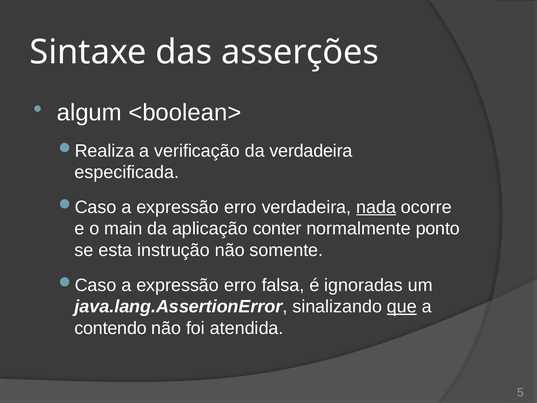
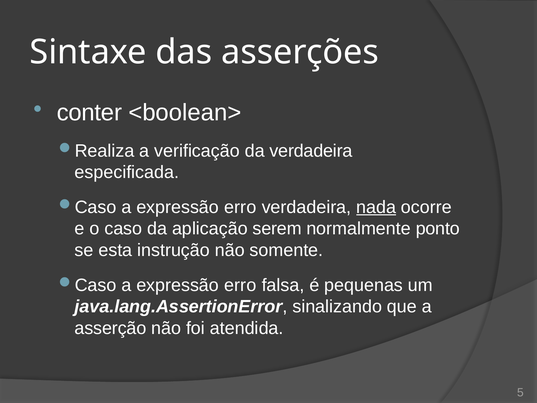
algum: algum -> conter
main: main -> caso
conter: conter -> serem
ignoradas: ignoradas -> pequenas
que underline: present -> none
contendo: contendo -> asserção
